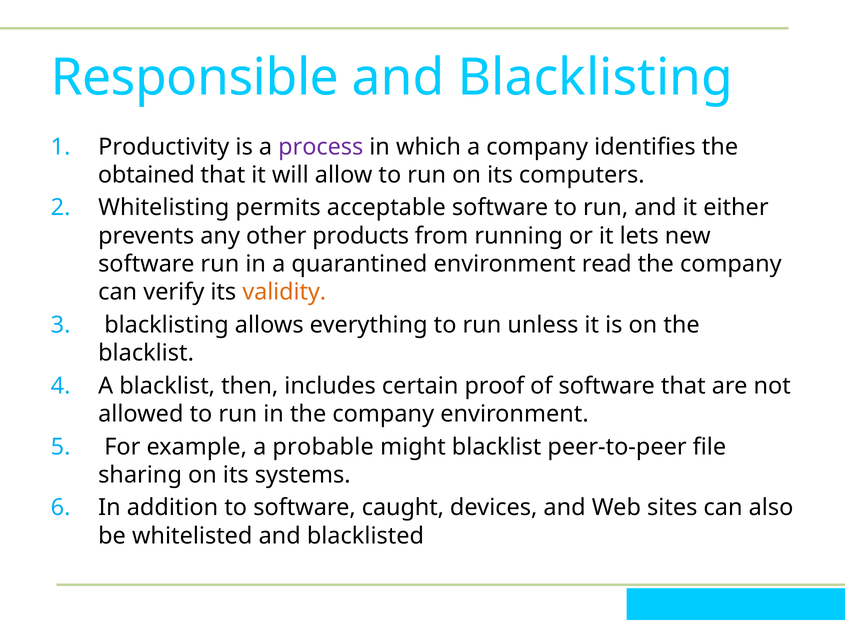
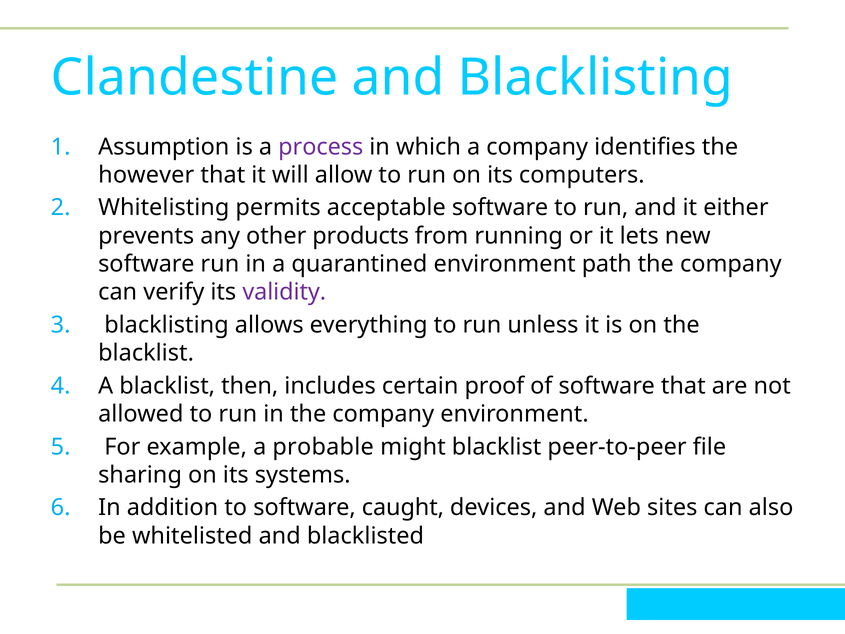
Responsible: Responsible -> Clandestine
Productivity: Productivity -> Assumption
obtained: obtained -> however
read: read -> path
validity colour: orange -> purple
